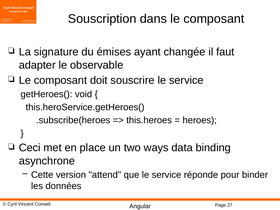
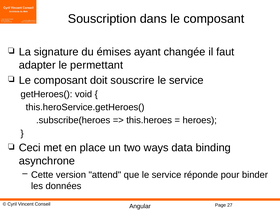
observable: observable -> permettant
